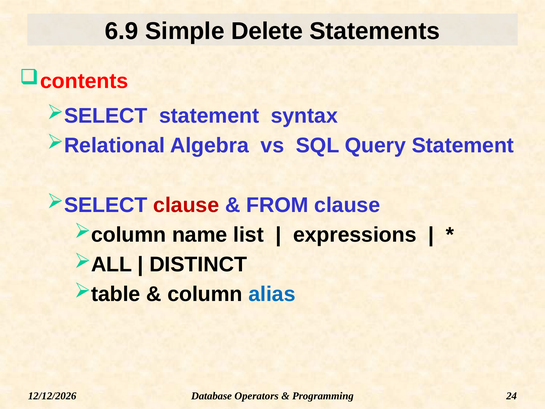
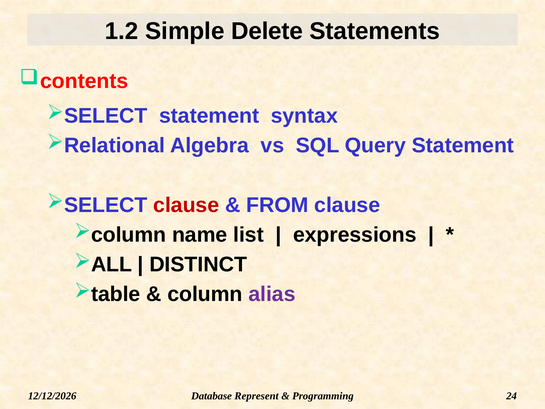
6.9: 6.9 -> 1.2
alias colour: blue -> purple
Operators: Operators -> Represent
